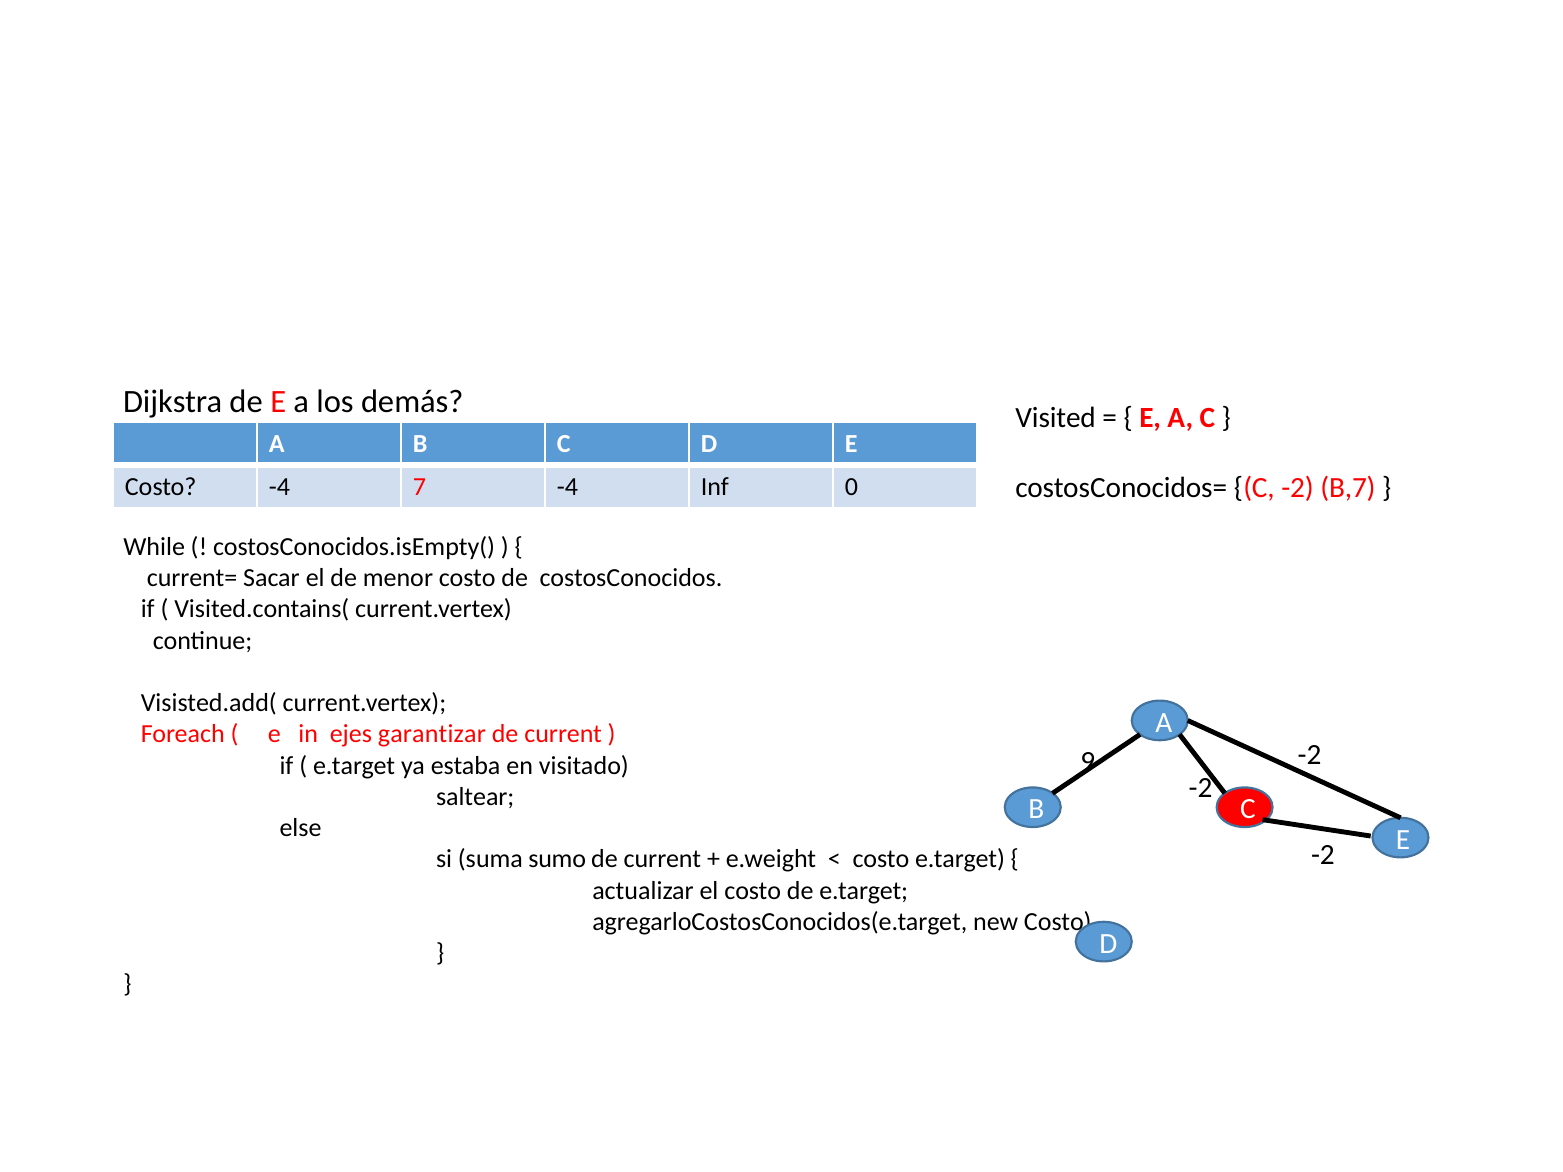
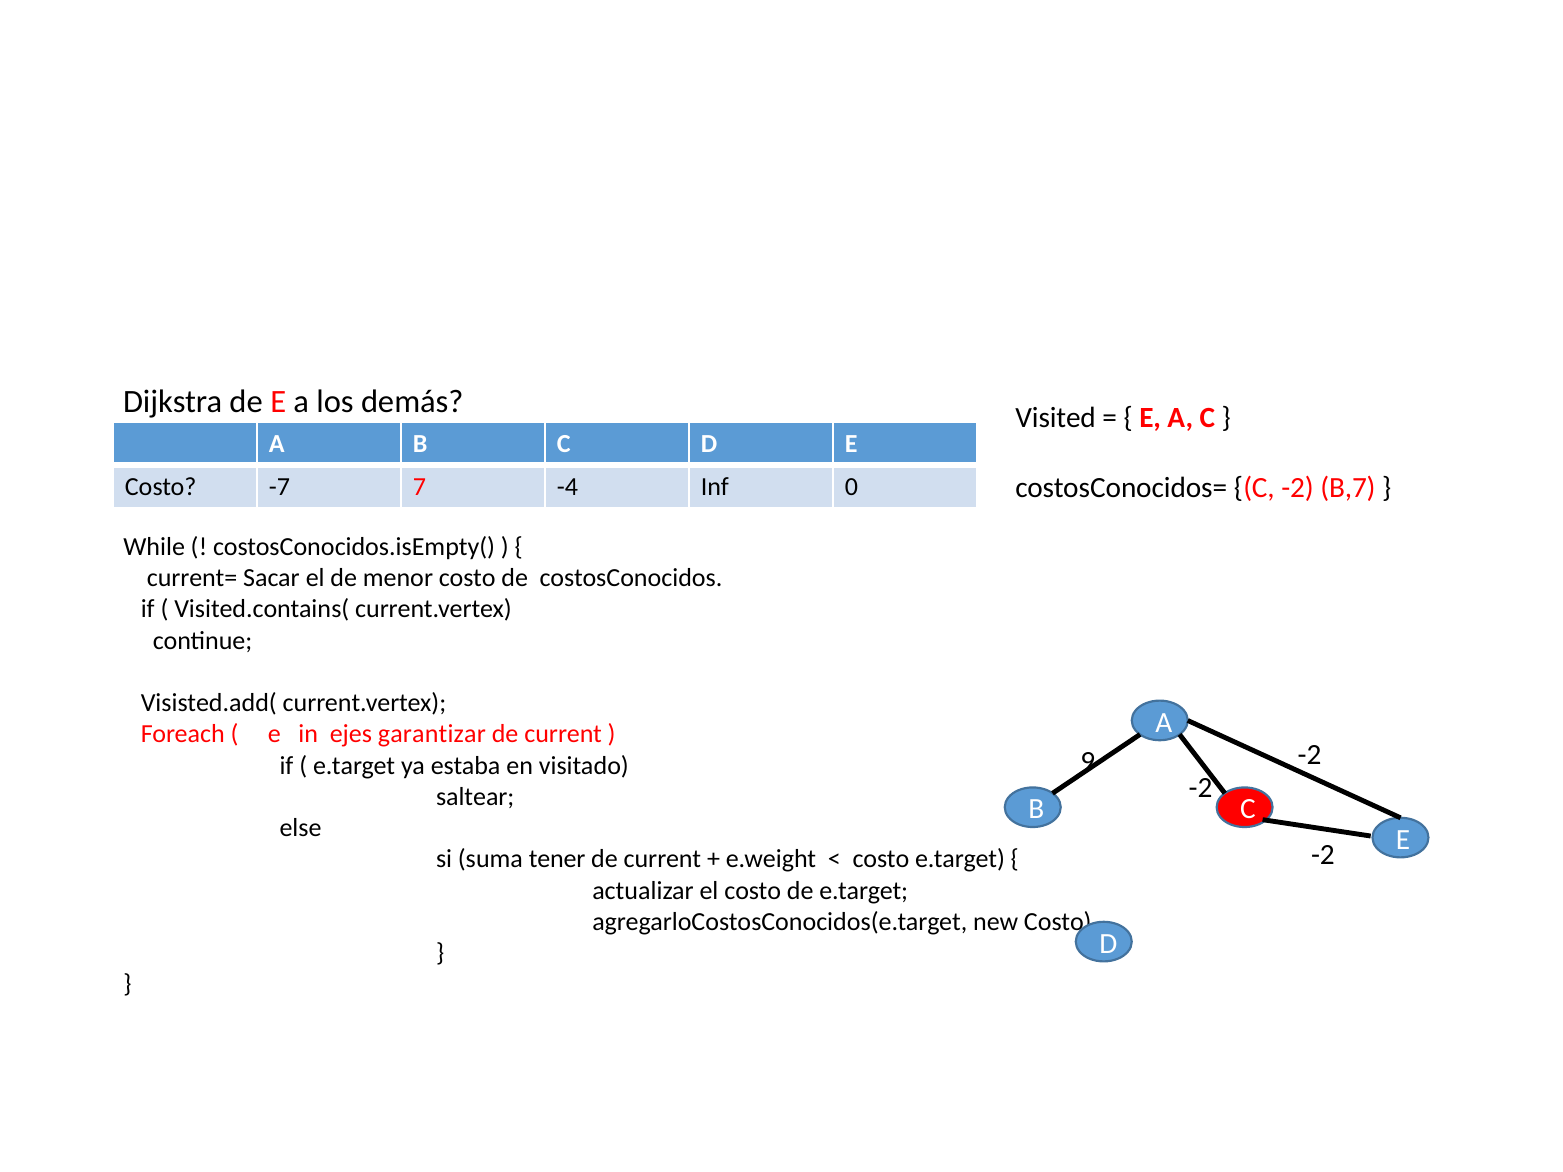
Costo -4: -4 -> -7
sumo: sumo -> tener
